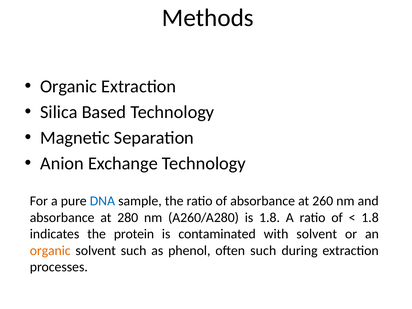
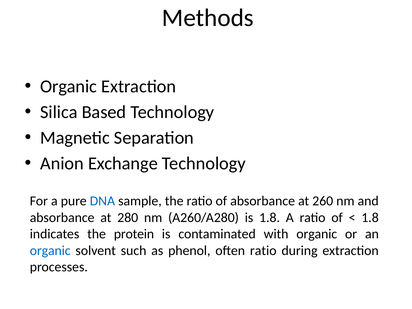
with solvent: solvent -> organic
organic at (50, 251) colour: orange -> blue
often such: such -> ratio
